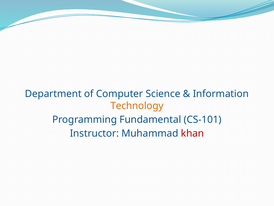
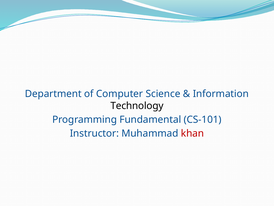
Technology colour: orange -> black
